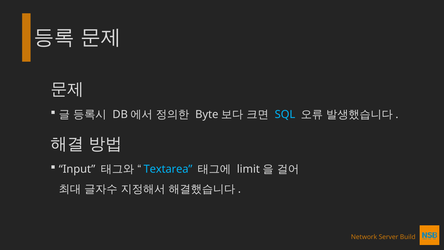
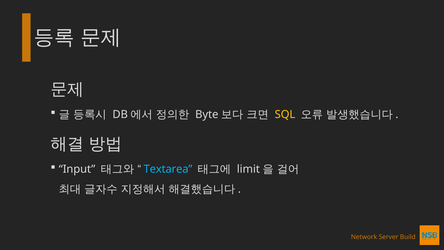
SQL colour: light blue -> yellow
